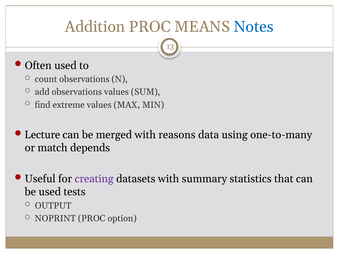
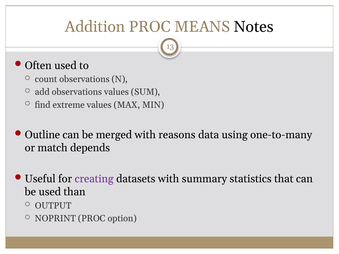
Notes colour: blue -> black
Lecture: Lecture -> Outline
tests: tests -> than
